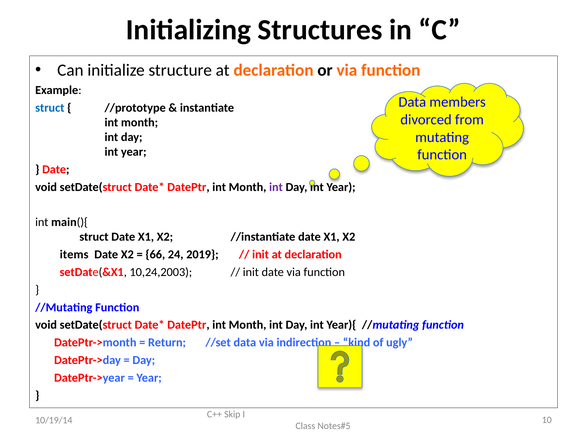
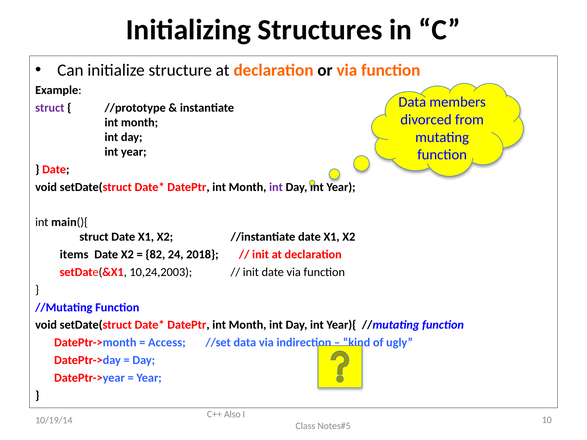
struct at (50, 108) colour: blue -> purple
66: 66 -> 82
2019: 2019 -> 2018
Return: Return -> Access
Skip: Skip -> Also
